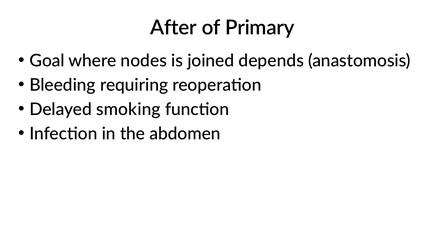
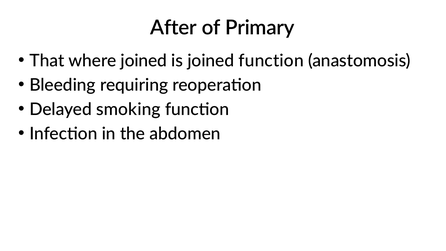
Goal: Goal -> That
where nodes: nodes -> joined
joined depends: depends -> function
